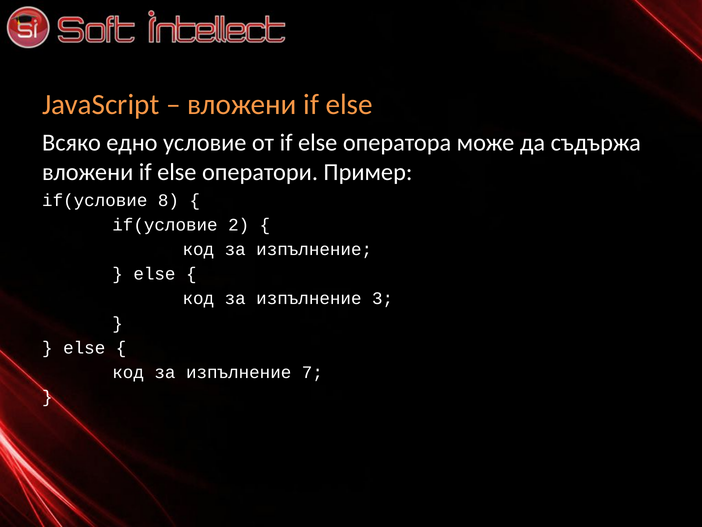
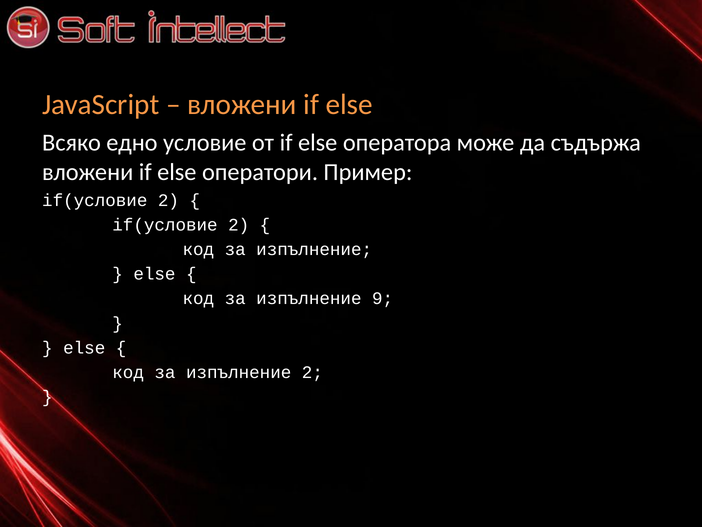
8 at (168, 200): 8 -> 2
3: 3 -> 9
изпълнение 7: 7 -> 2
